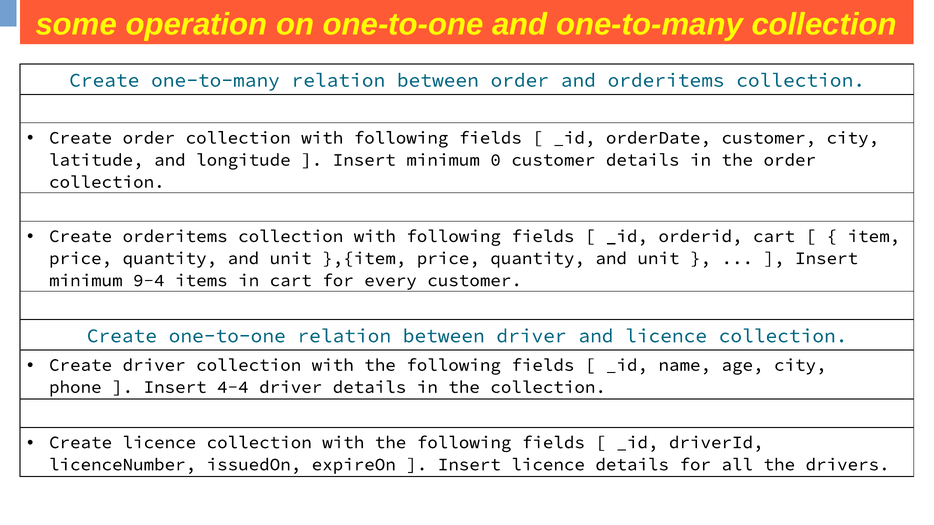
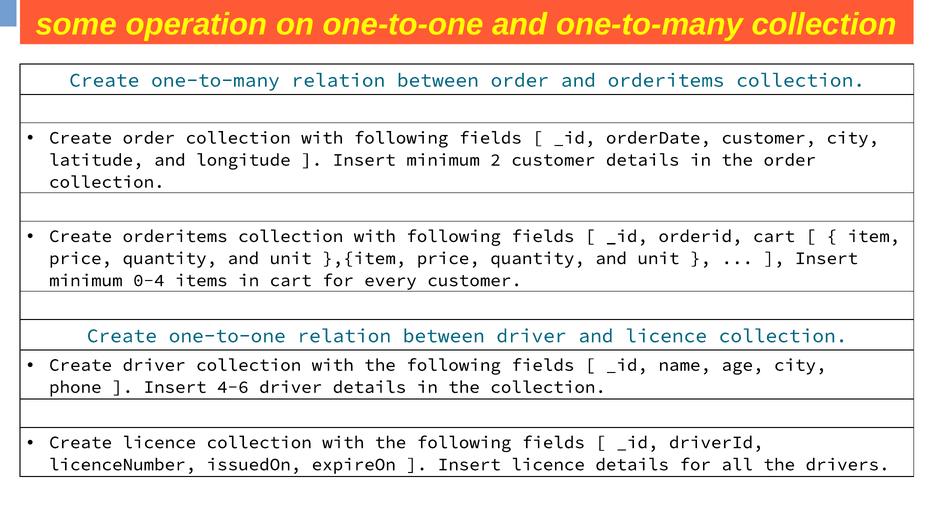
0: 0 -> 2
9-4: 9-4 -> 0-4
4-4: 4-4 -> 4-6
